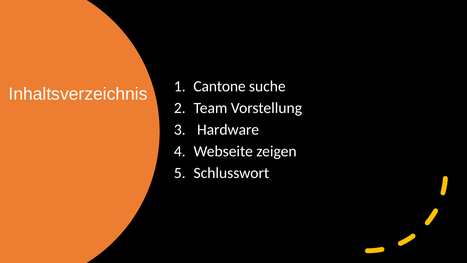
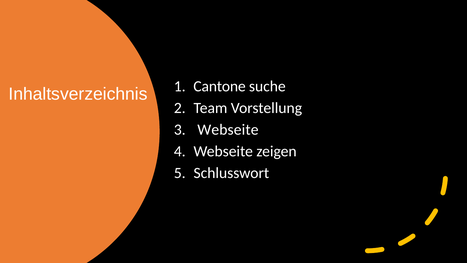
Hardware at (228, 130): Hardware -> Webseite
